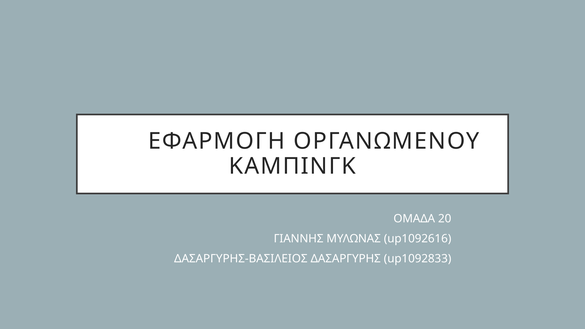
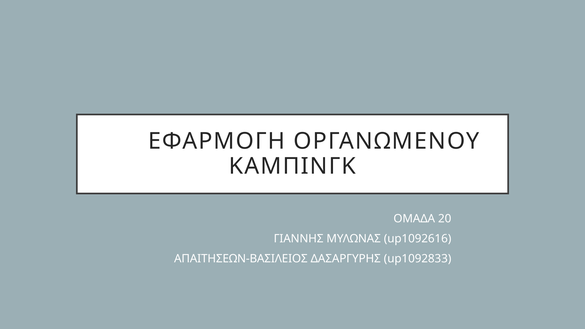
ΔΑΣΑΡΓΥΡΗΣ-ΒΑΣΙΛΕΙΟΣ: ΔΑΣΑΡΓΥΡΗΣ-ΒΑΣΙΛΕΙΟΣ -> ΑΠΑΙΤΗΣΕΩΝ-ΒΑΣΙΛΕΙΟΣ
